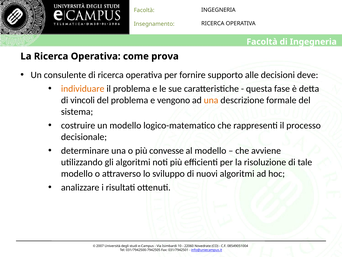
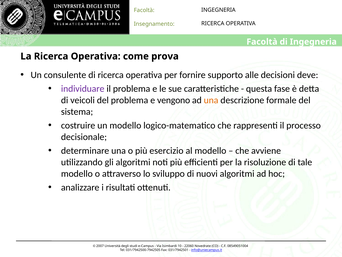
individuare colour: orange -> purple
vincoli: vincoli -> veicoli
convesse: convesse -> esercizio
